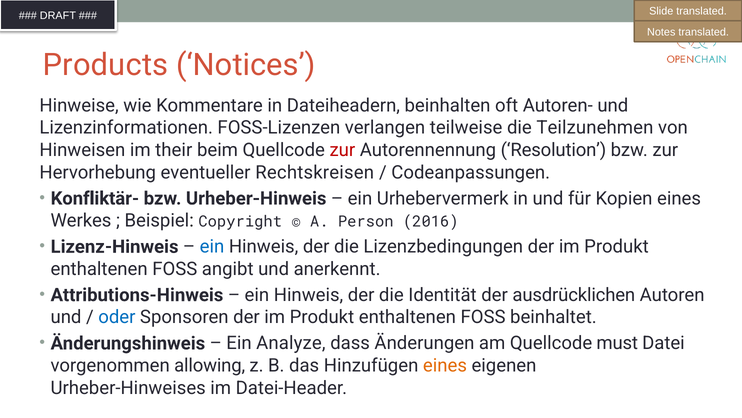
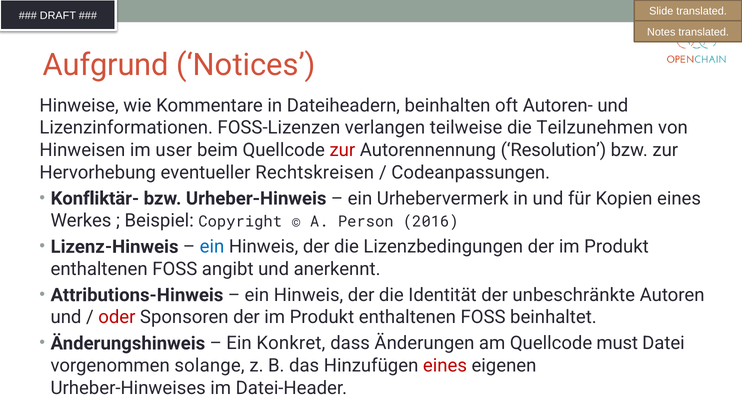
Products: Products -> Aufgrund
their: their -> user
ausdrücklichen: ausdrücklichen -> unbeschränkte
oder colour: blue -> red
Analyze: Analyze -> Konkret
allowing: allowing -> solange
eines at (445, 365) colour: orange -> red
